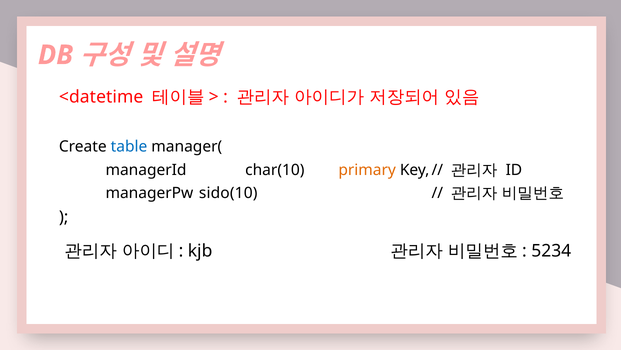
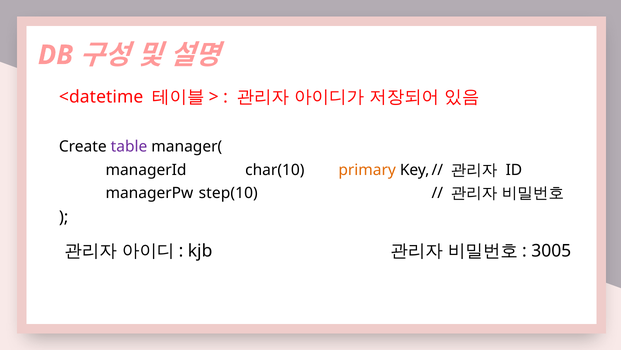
table colour: blue -> purple
sido(10: sido(10 -> step(10
5234: 5234 -> 3005
